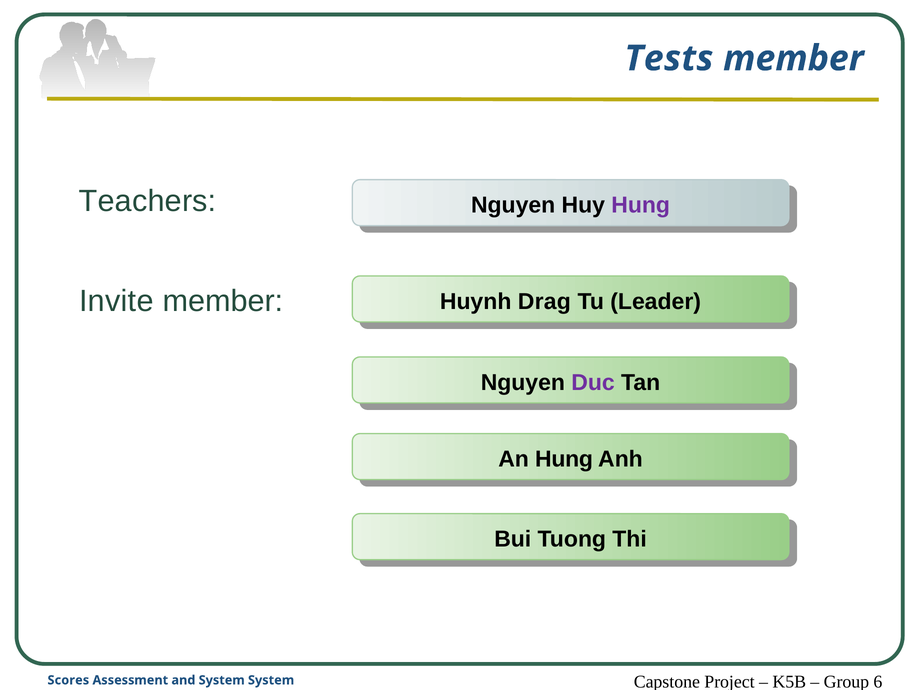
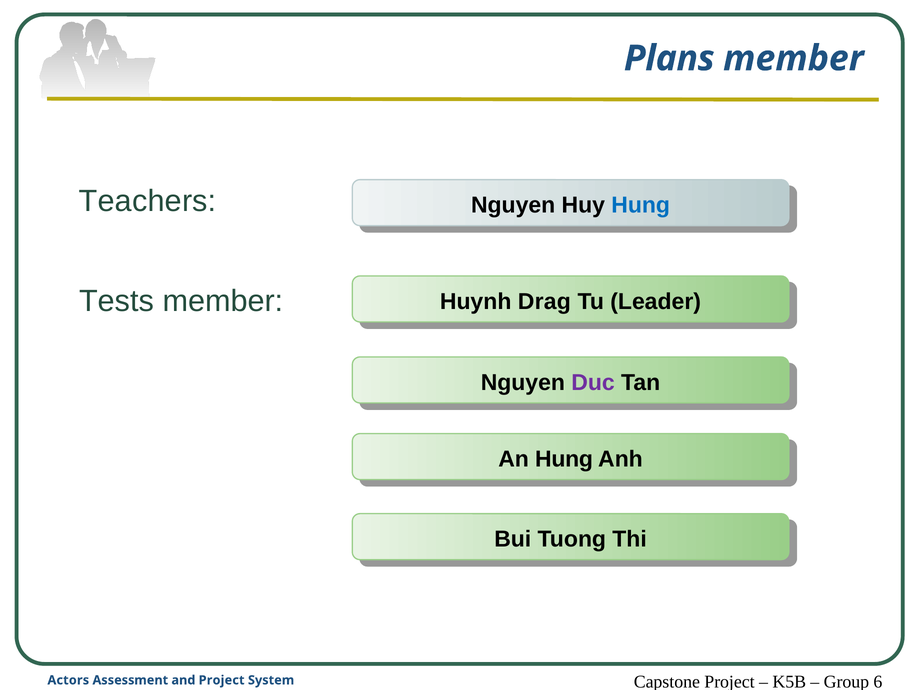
Tests: Tests -> Plans
Hung at (641, 205) colour: purple -> blue
Invite: Invite -> Tests
Scores: Scores -> Actors
and System: System -> Project
